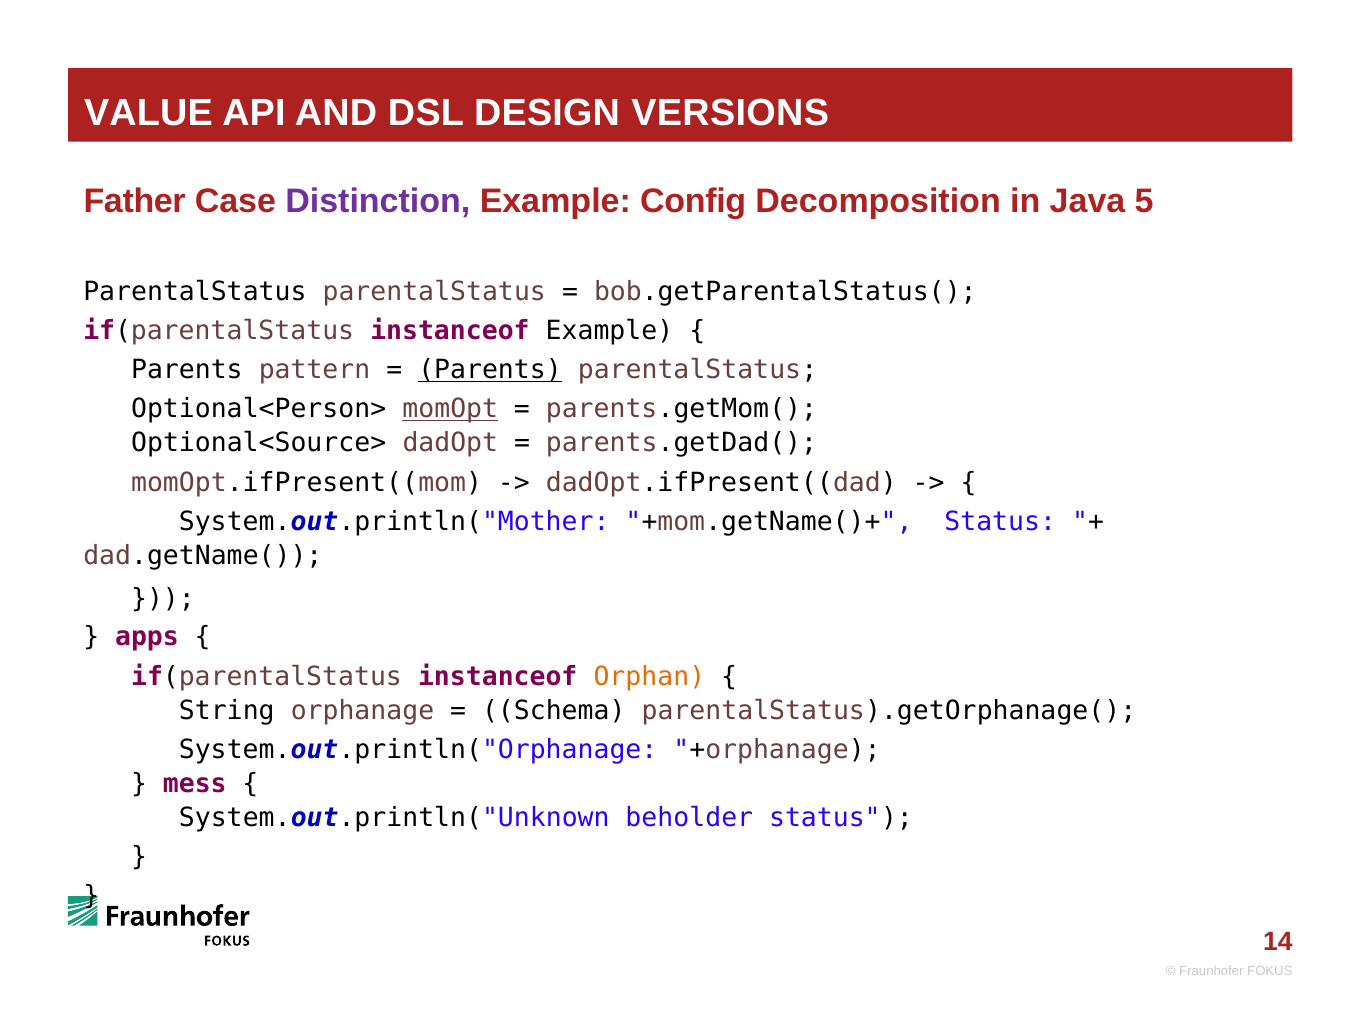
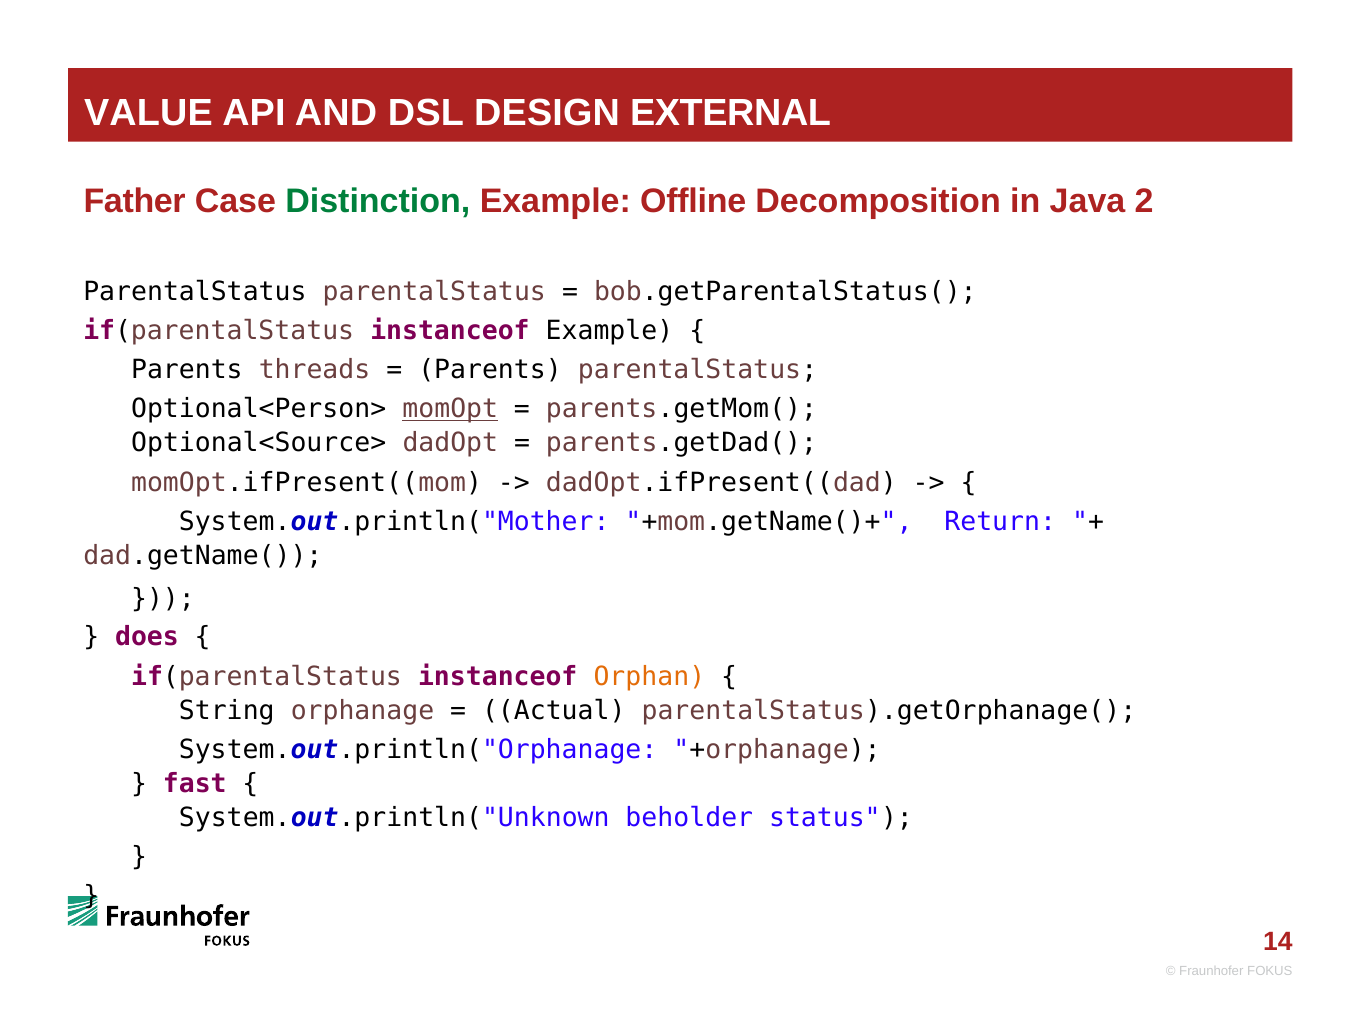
VERSIONS: VERSIONS -> EXTERNAL
Distinction colour: purple -> green
Config: Config -> Offline
5: 5 -> 2
pattern: pattern -> threads
Parents at (490, 370) underline: present -> none
+mom.getName()+ Status: Status -> Return
apps: apps -> does
Schema: Schema -> Actual
mess: mess -> fast
